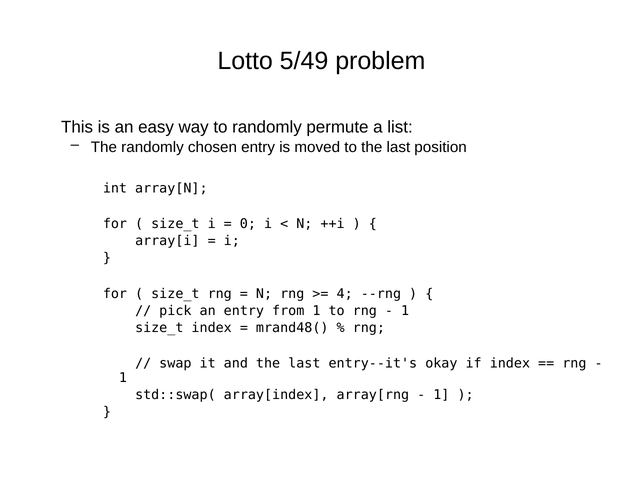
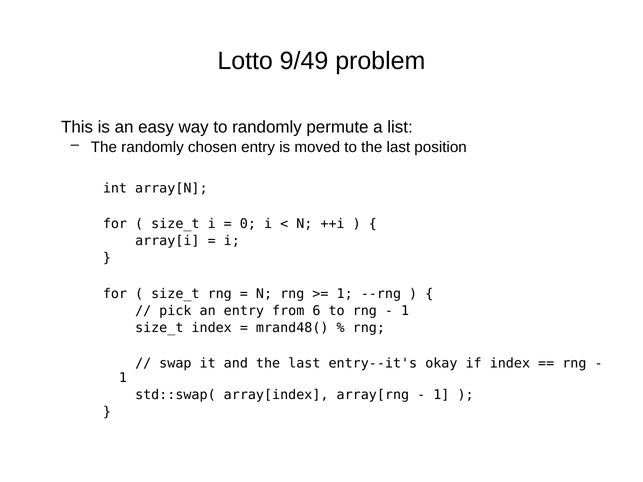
5/49: 5/49 -> 9/49
4 at (345, 294): 4 -> 1
from 1: 1 -> 6
